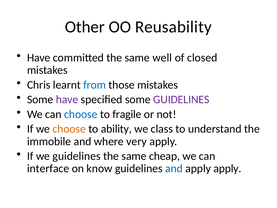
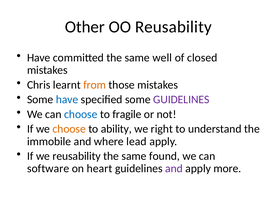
from colour: blue -> orange
have at (67, 99) colour: purple -> blue
class: class -> right
very: very -> lead
we guidelines: guidelines -> reusability
cheap: cheap -> found
interface: interface -> software
know: know -> heart
and at (174, 168) colour: blue -> purple
apply apply: apply -> more
